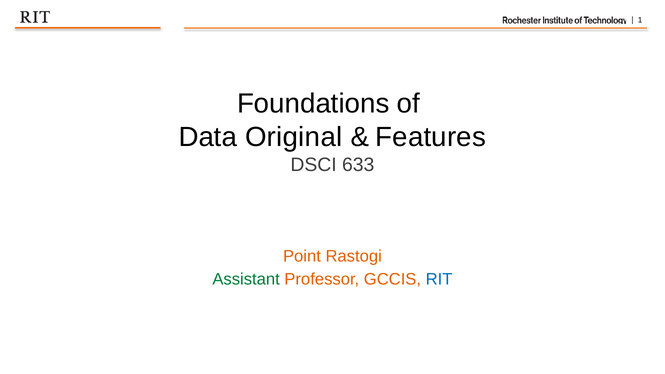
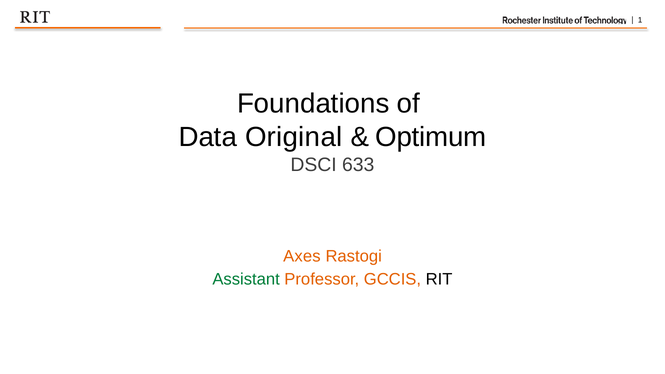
Features: Features -> Optimum
Point: Point -> Axes
RIT colour: blue -> black
